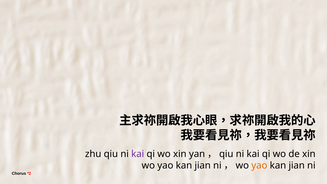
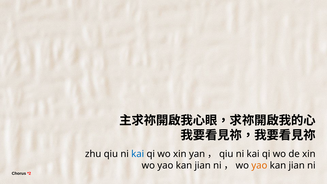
kai at (138, 154) colour: purple -> blue
